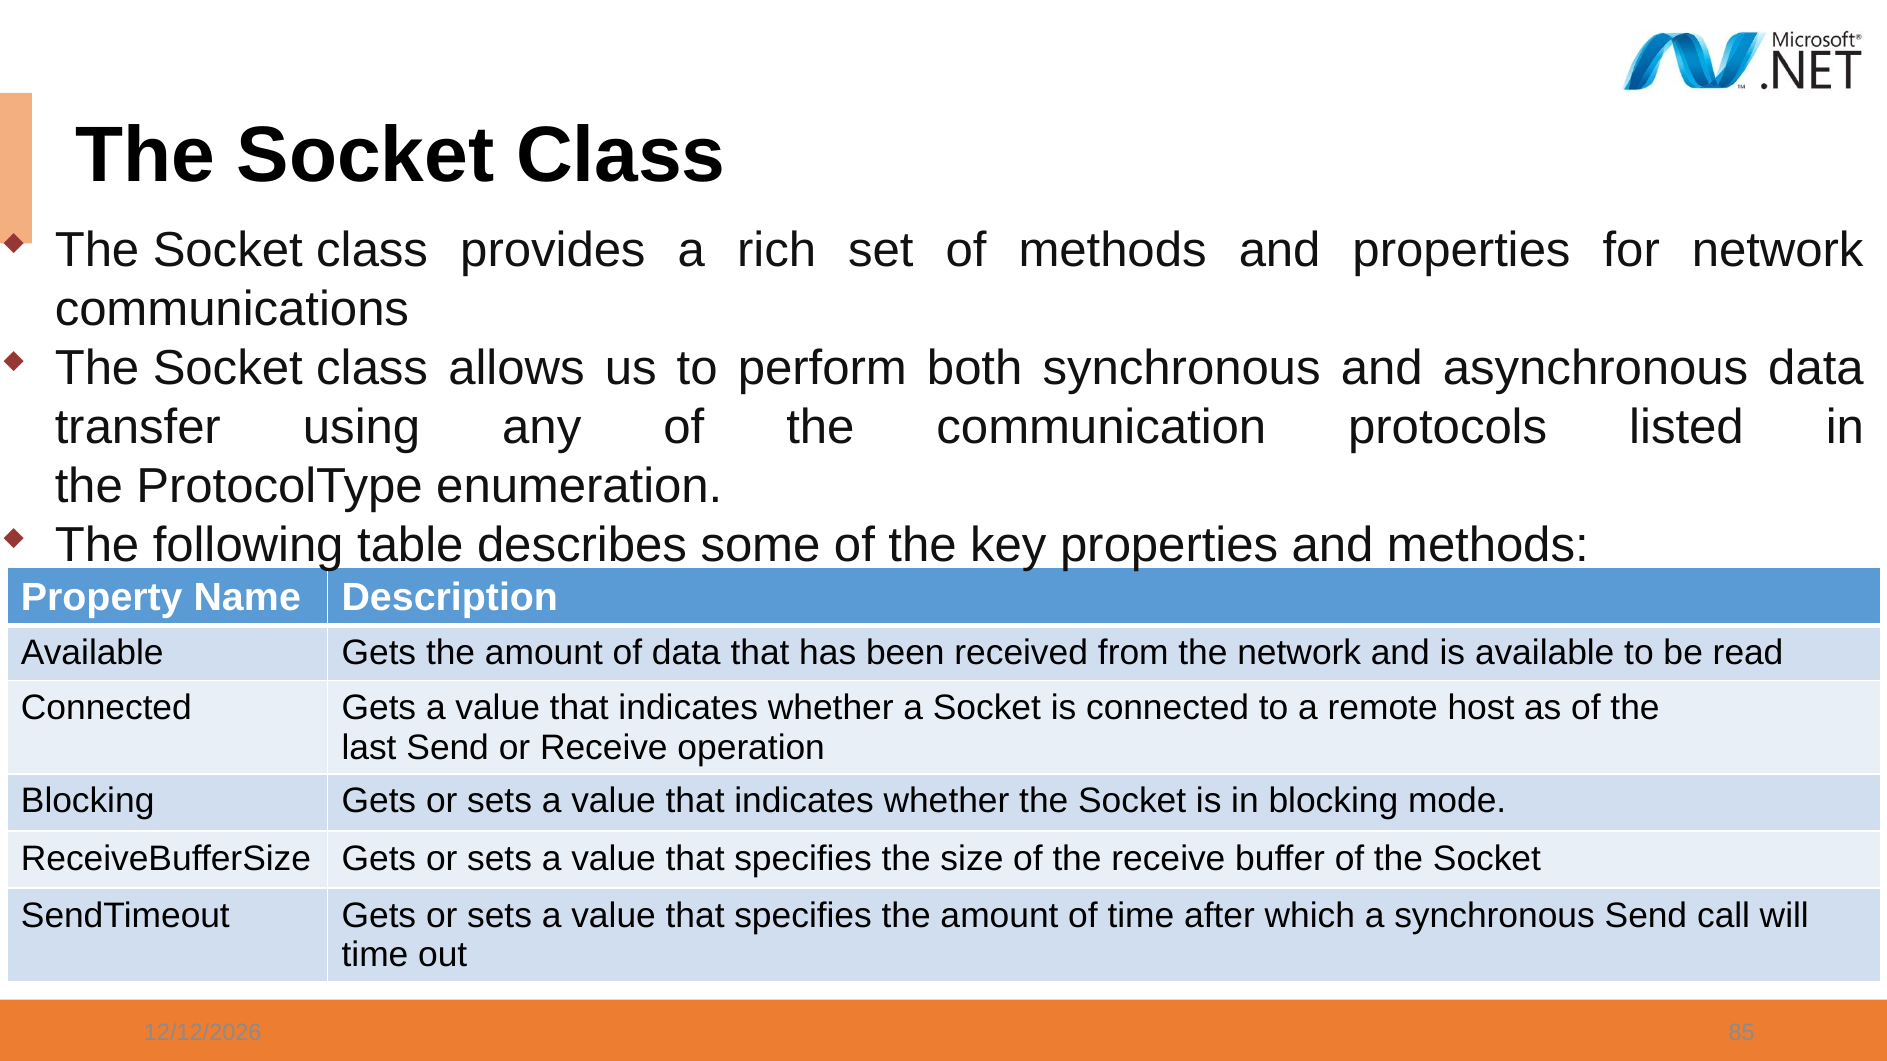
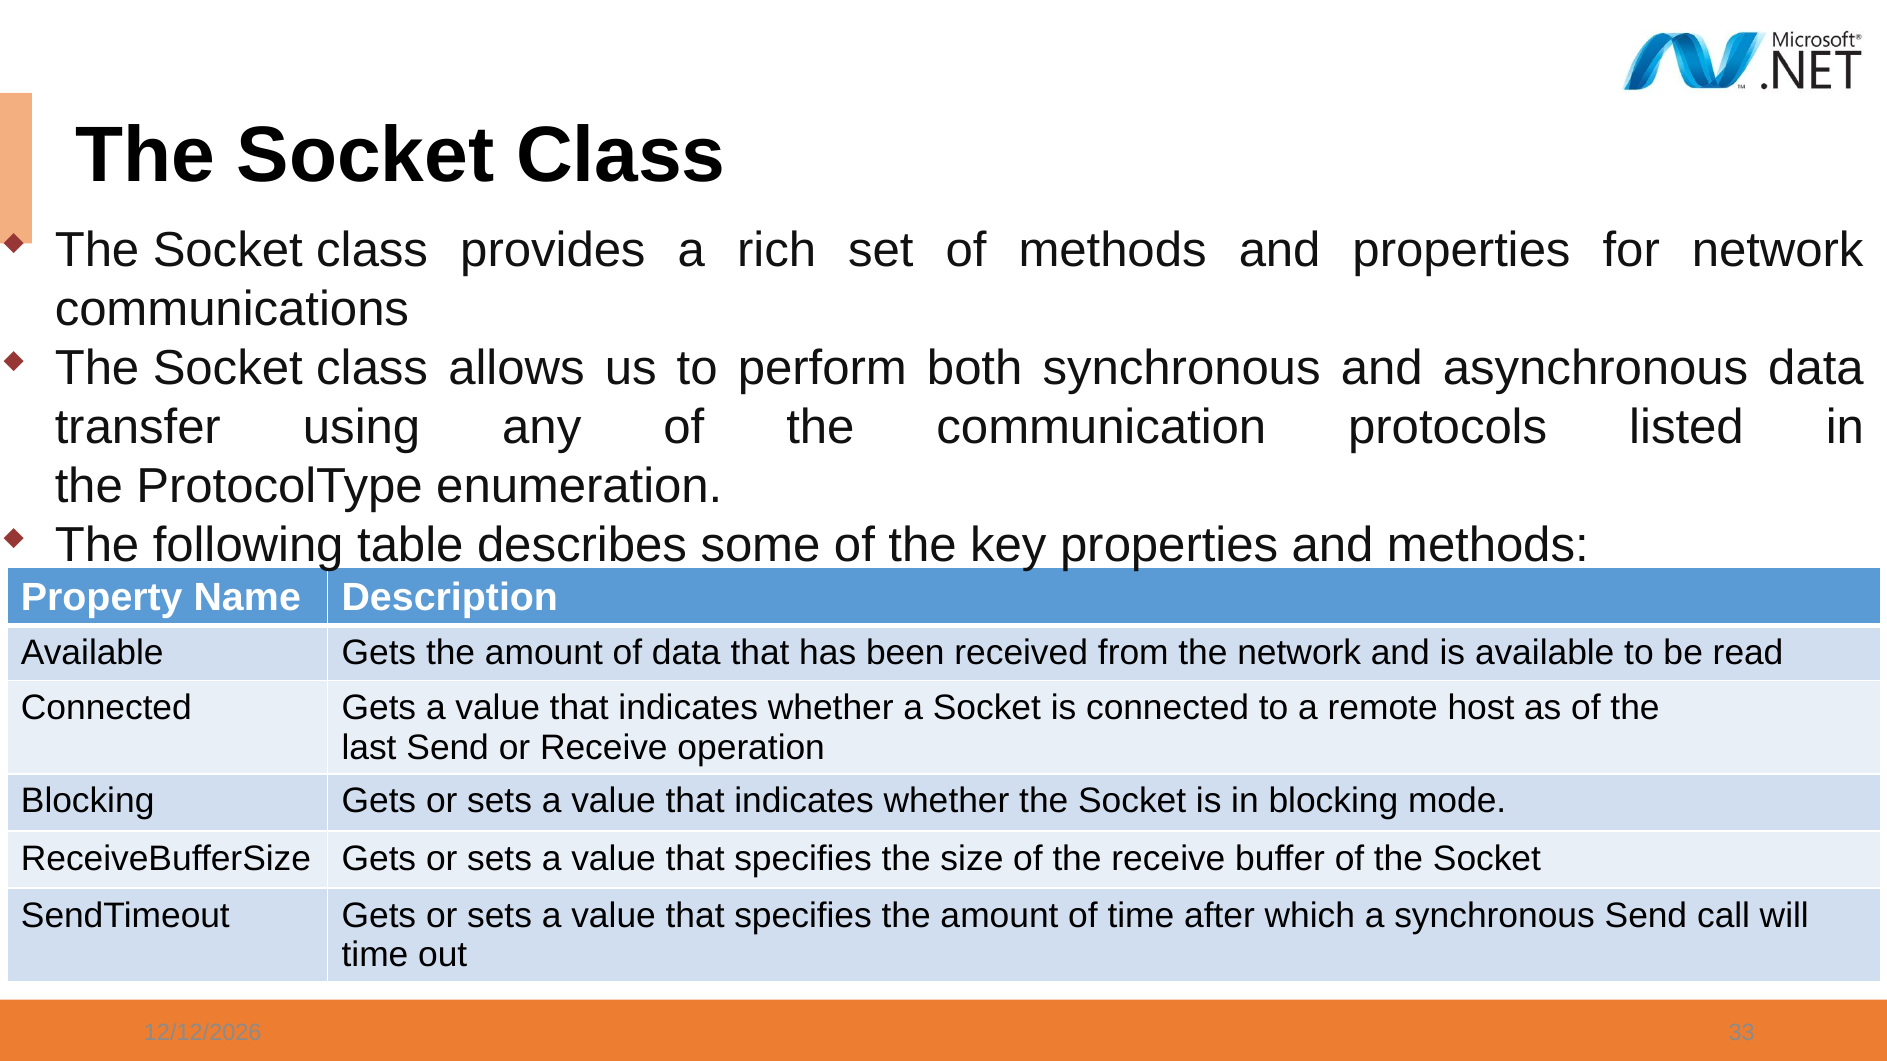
85: 85 -> 33
